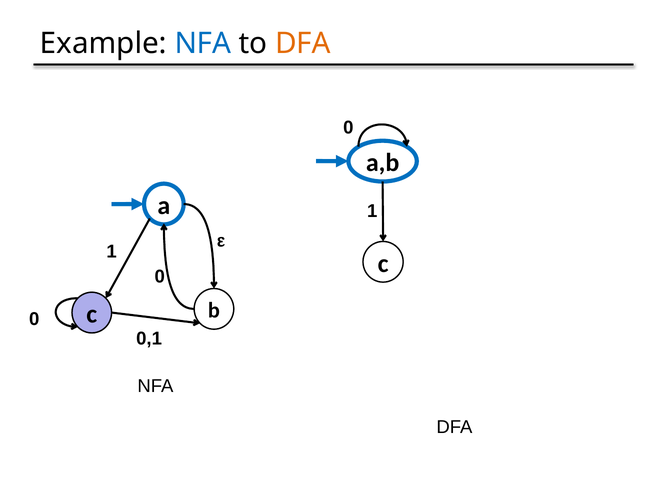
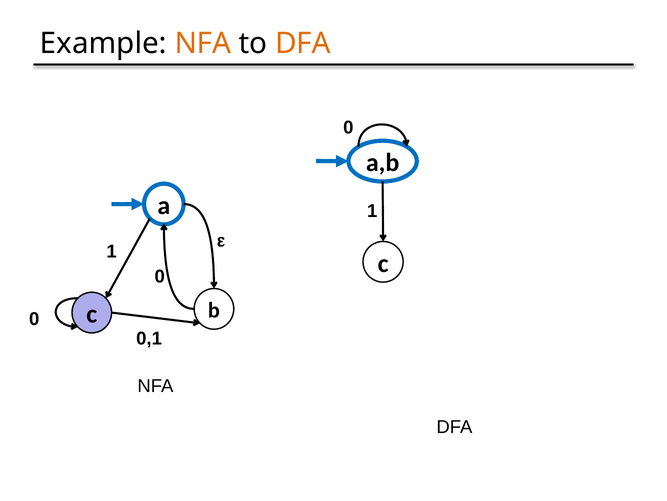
NFA at (203, 43) colour: blue -> orange
